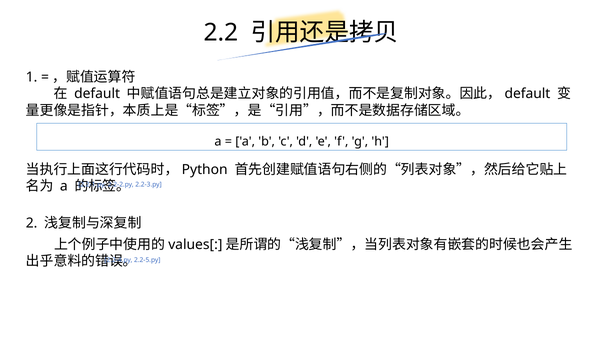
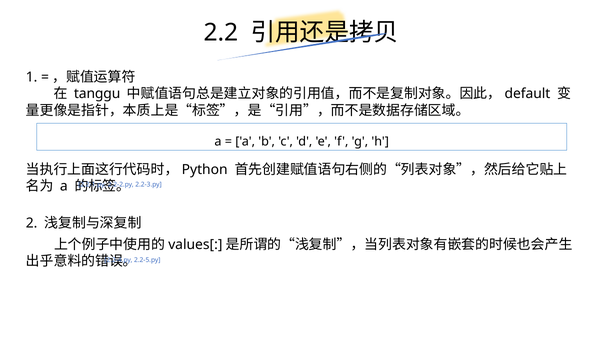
default at (97, 94): default -> tanggu
